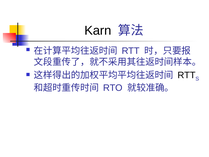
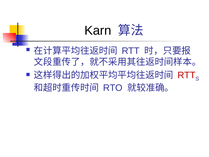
RTT at (187, 75) colour: black -> red
